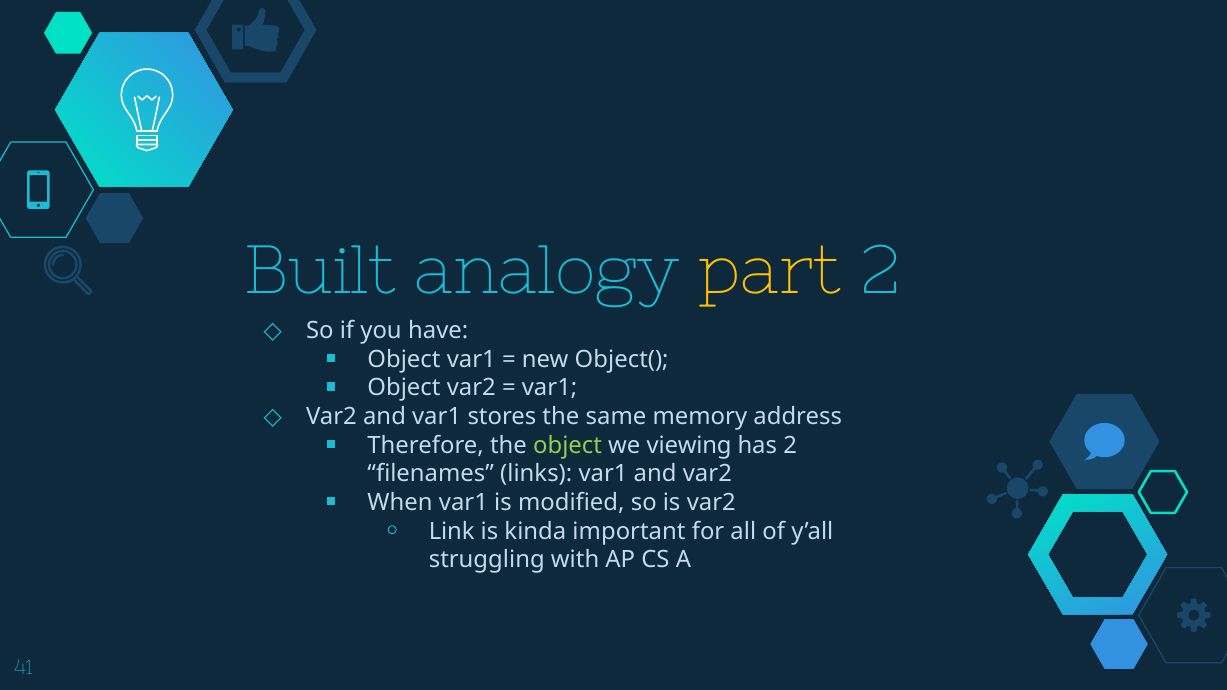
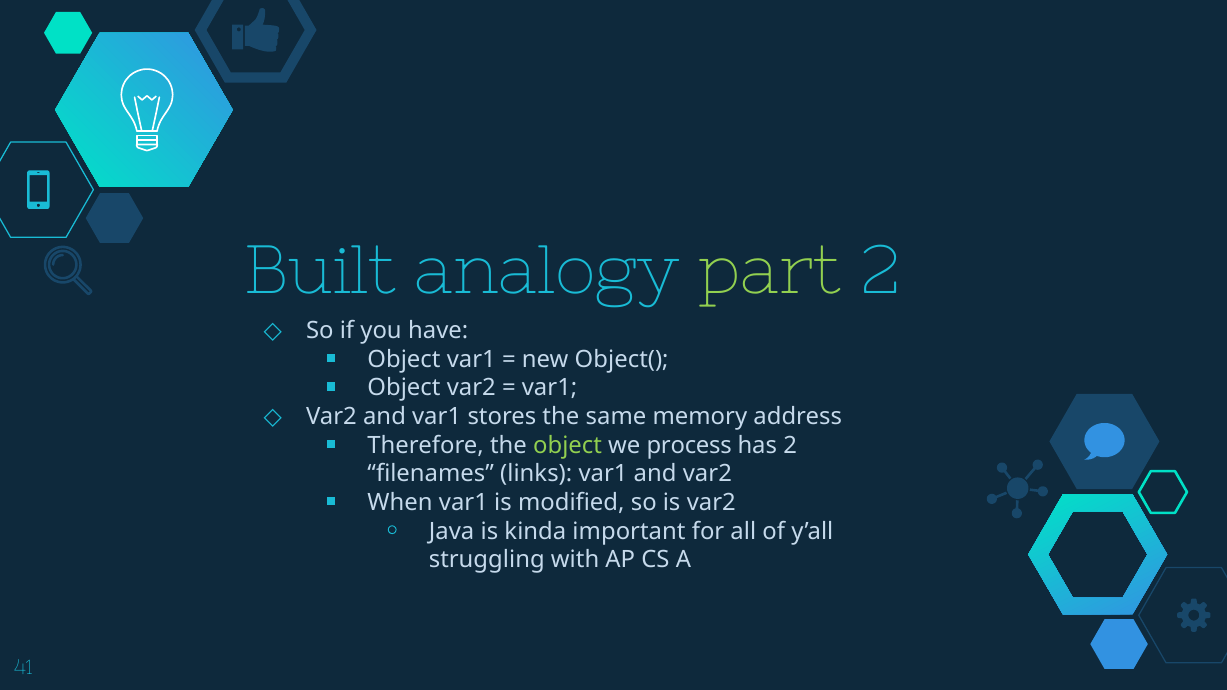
part colour: yellow -> light green
viewing: viewing -> process
Link: Link -> Java
